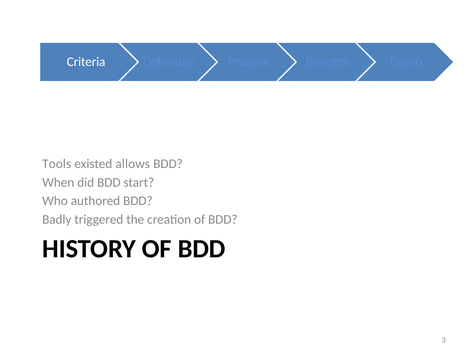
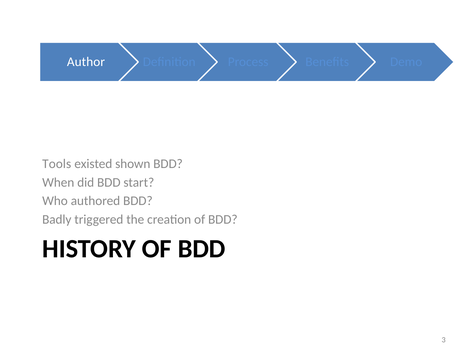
Criteria: Criteria -> Author
allows: allows -> shown
